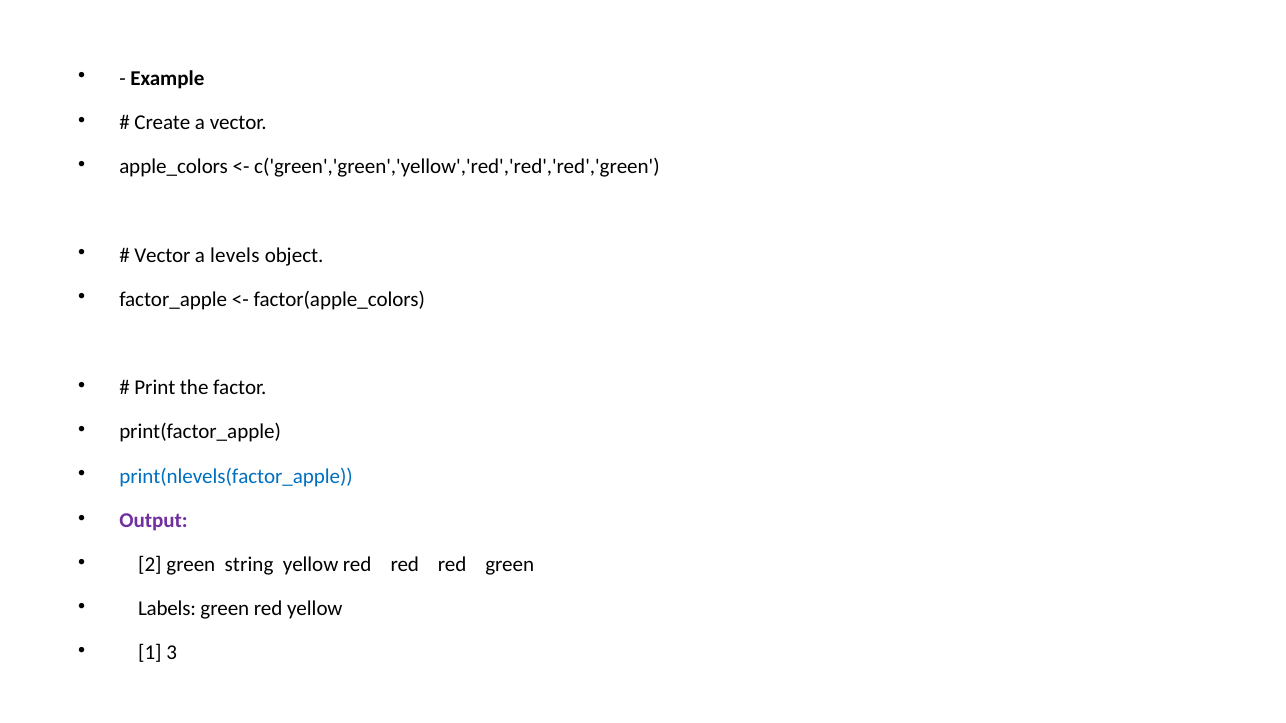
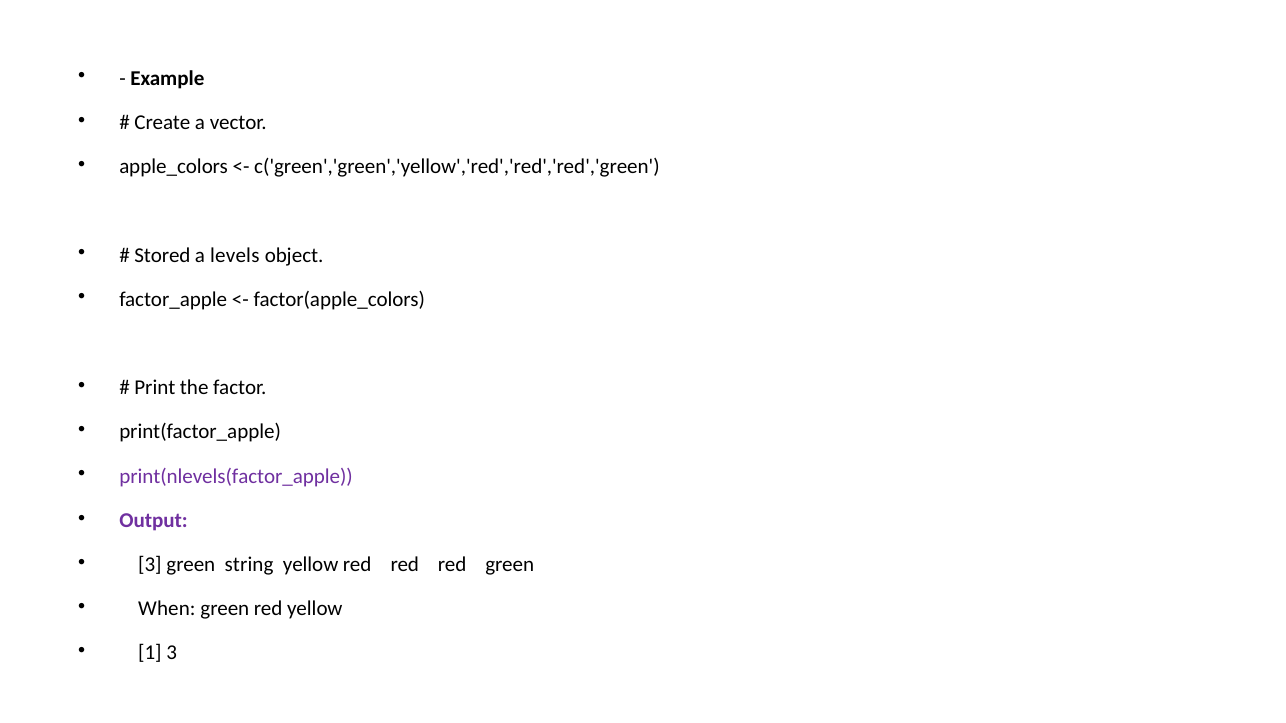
Vector at (162, 255): Vector -> Stored
print(nlevels(factor_apple colour: blue -> purple
2 at (150, 565): 2 -> 3
Labels: Labels -> When
